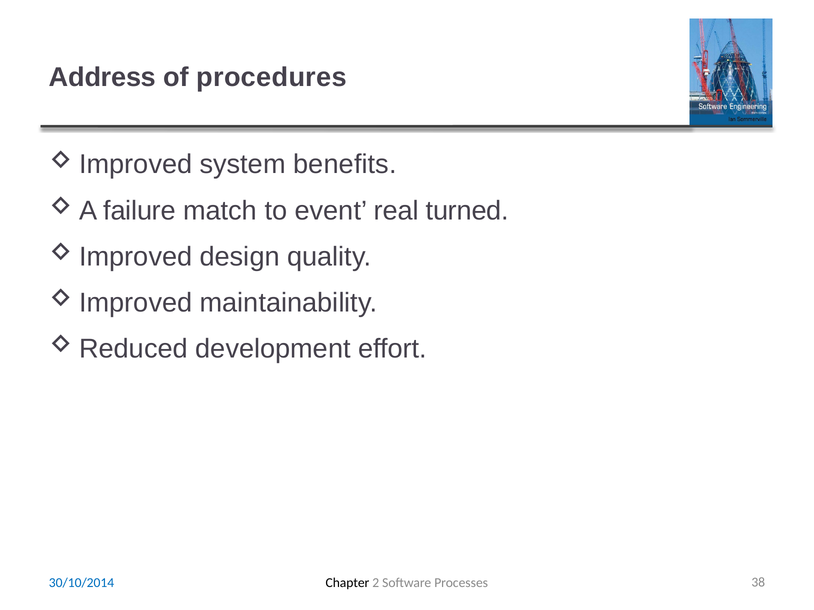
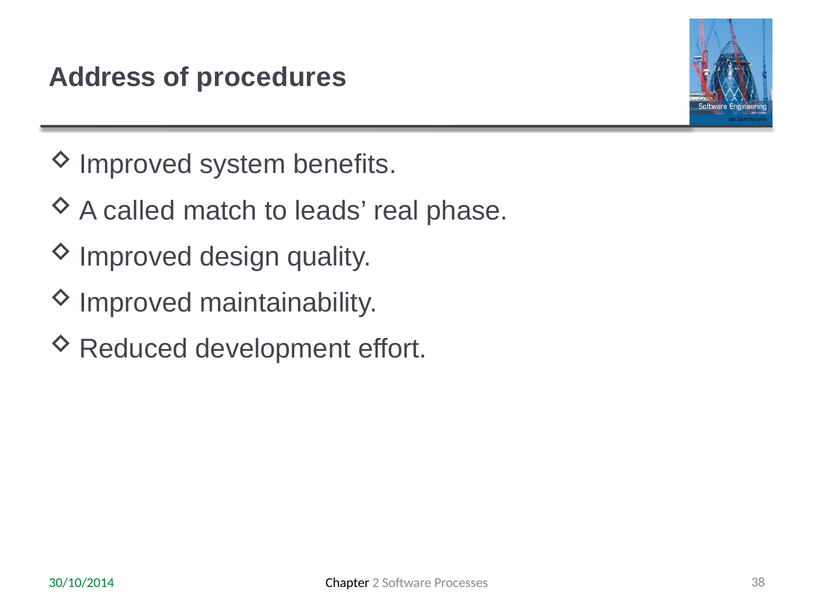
failure: failure -> called
event: event -> leads
turned: turned -> phase
30/10/2014 colour: blue -> green
